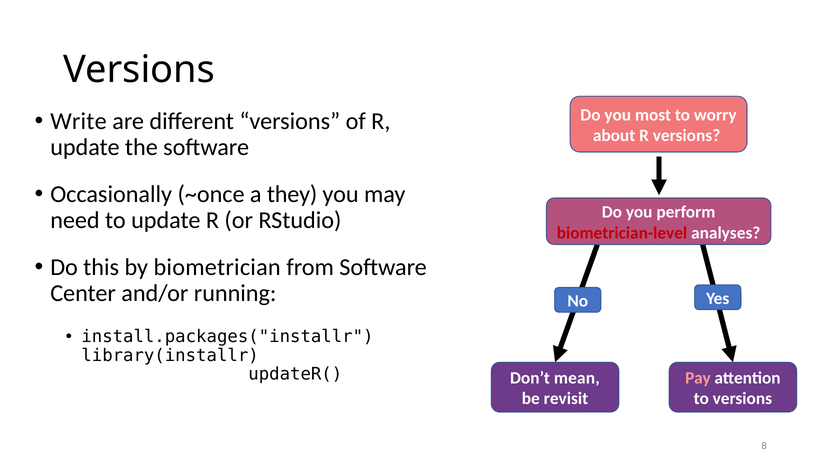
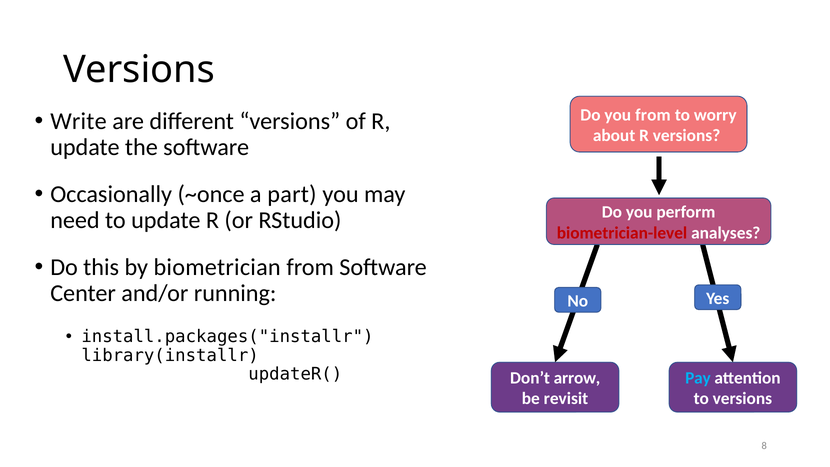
you most: most -> from
they: they -> part
mean: mean -> arrow
Pay colour: pink -> light blue
